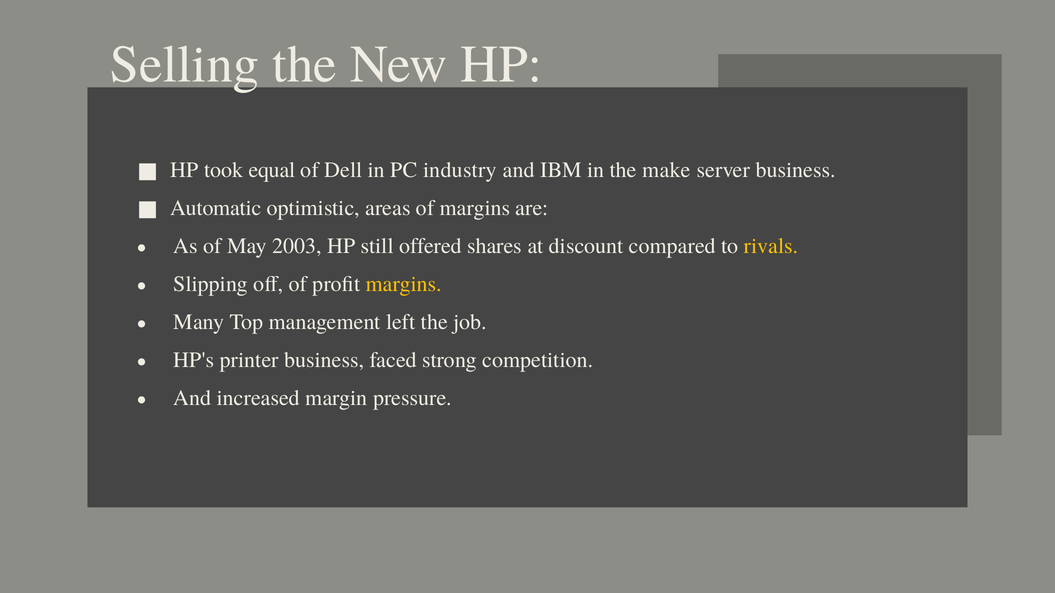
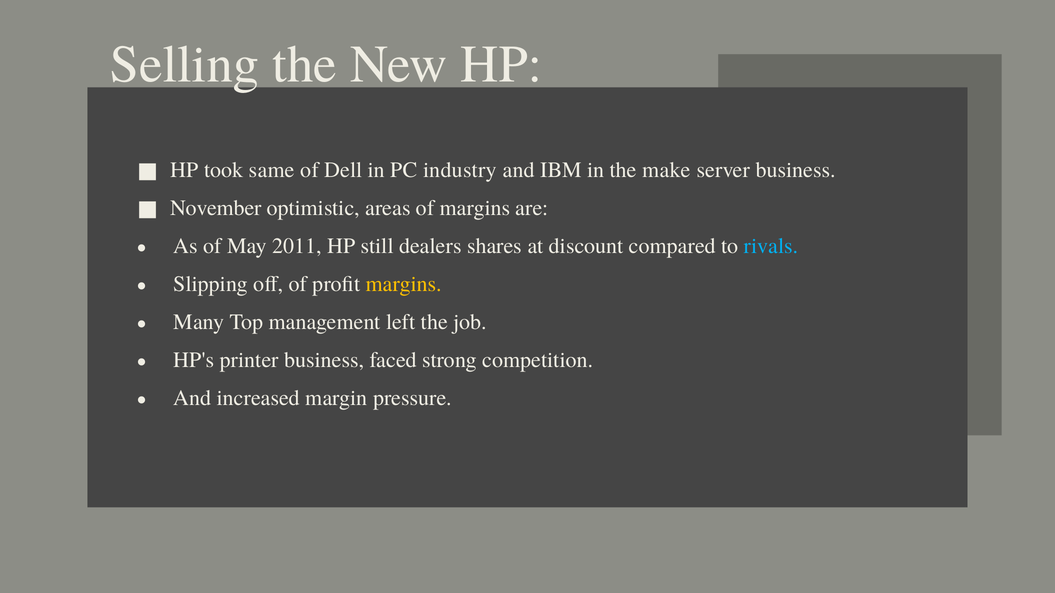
equal: equal -> same
Automatic: Automatic -> November
2003: 2003 -> 2011
offered: offered -> dealers
rivals colour: yellow -> light blue
